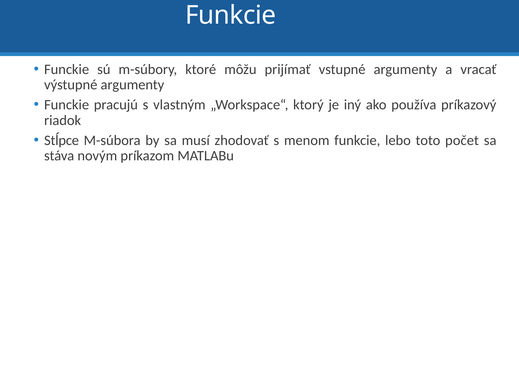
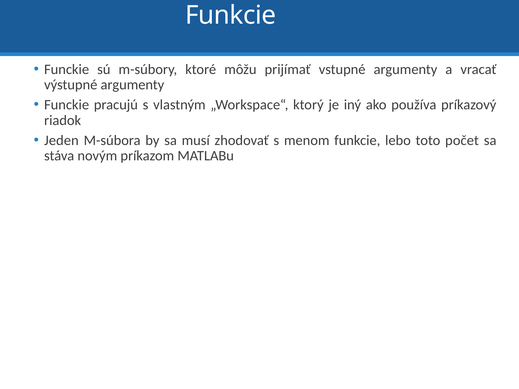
Stĺpce: Stĺpce -> Jeden
